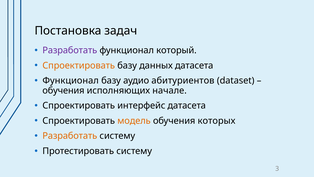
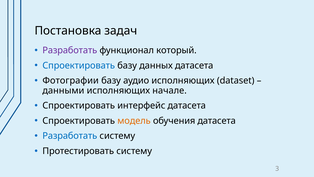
Спроектировать at (79, 65) colour: orange -> blue
Функционал at (71, 80): Функционал -> Фотографии
аудио абитуриентов: абитуриентов -> исполняющих
обучения at (63, 90): обучения -> данными
обучения которых: которых -> датасета
Разработать at (70, 136) colour: orange -> blue
